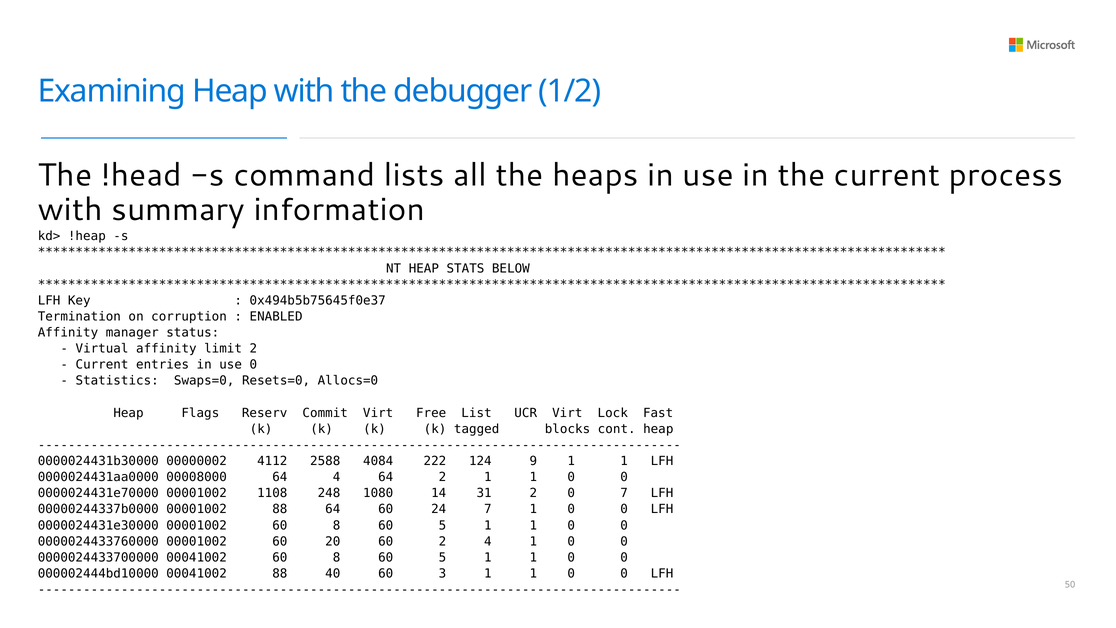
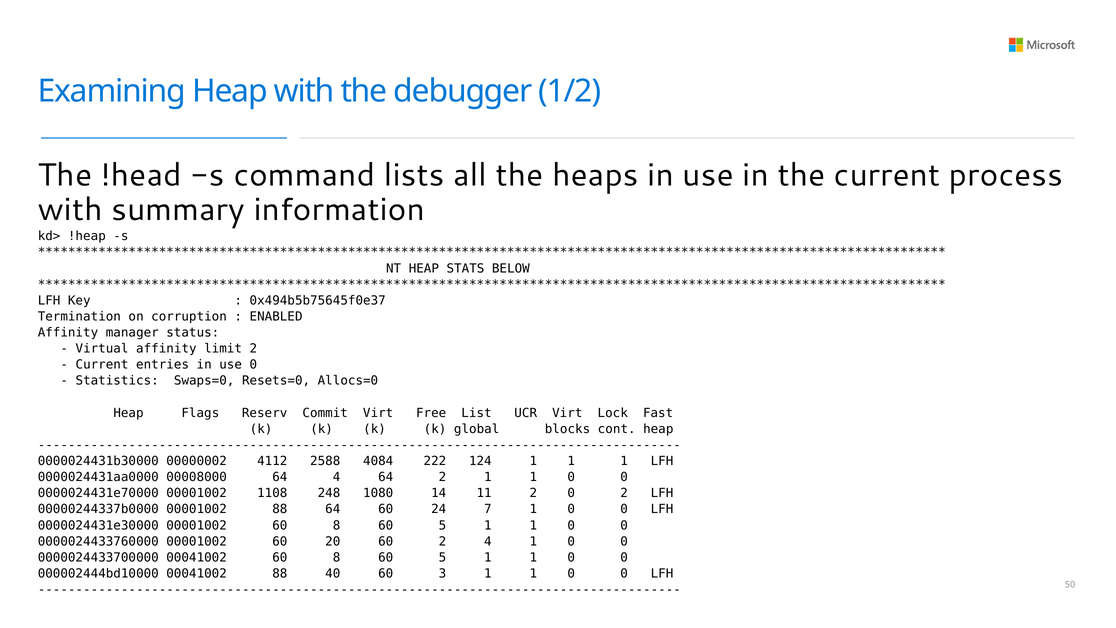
tagged: tagged -> global
124 9: 9 -> 1
31: 31 -> 11
0 7: 7 -> 2
